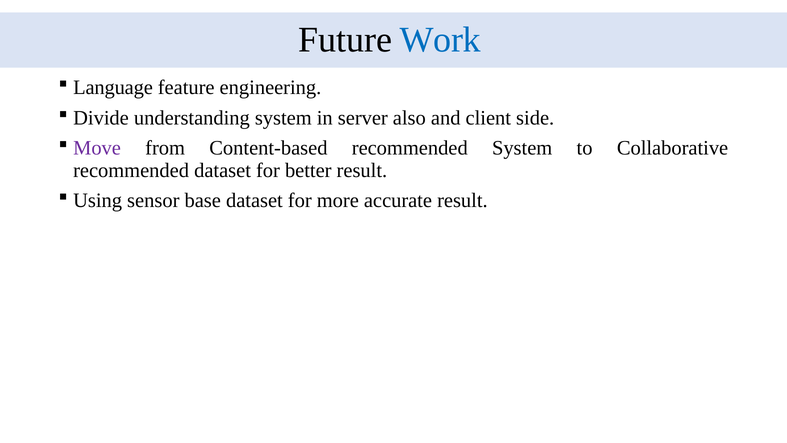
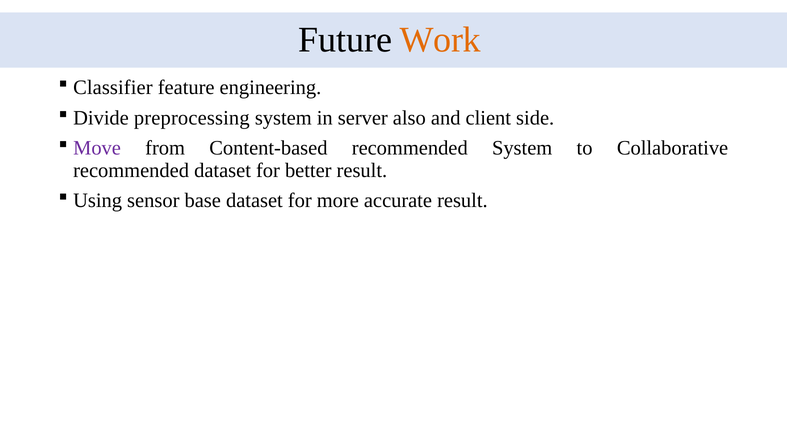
Work colour: blue -> orange
Language: Language -> Classifier
understanding: understanding -> preprocessing
